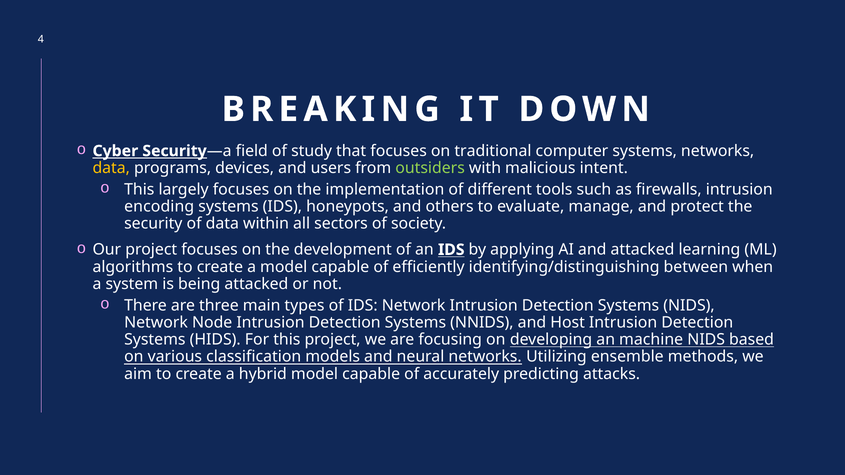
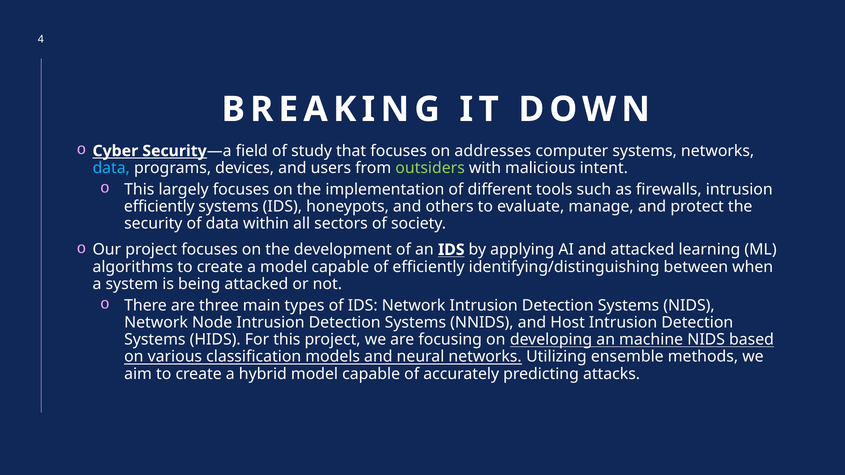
traditional: traditional -> addresses
data at (111, 168) colour: yellow -> light blue
encoding at (159, 207): encoding -> efficiently
